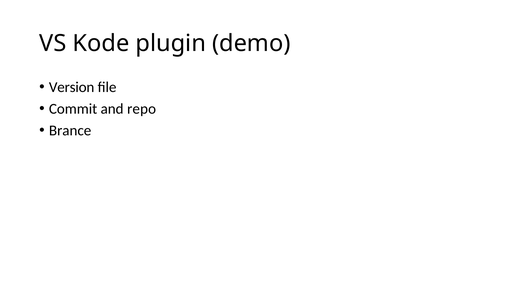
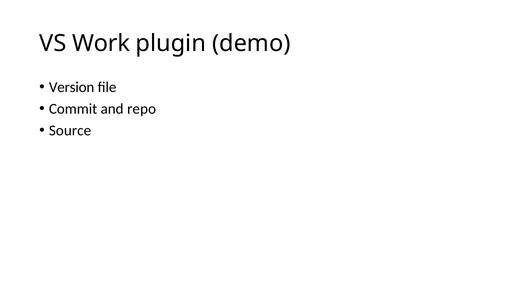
Kode: Kode -> Work
Brance: Brance -> Source
